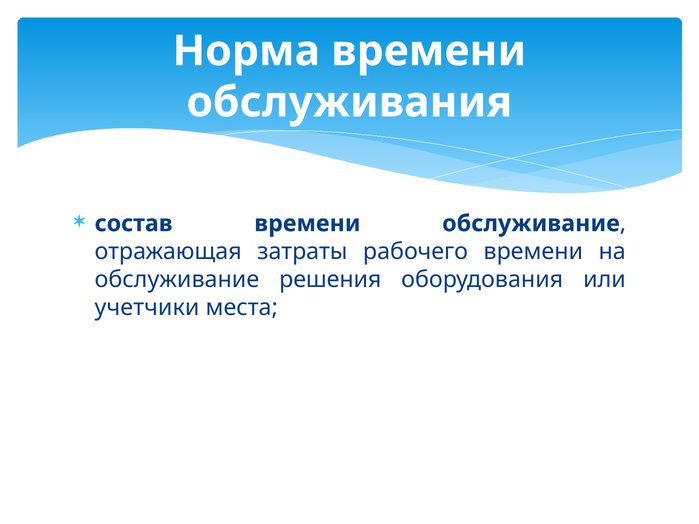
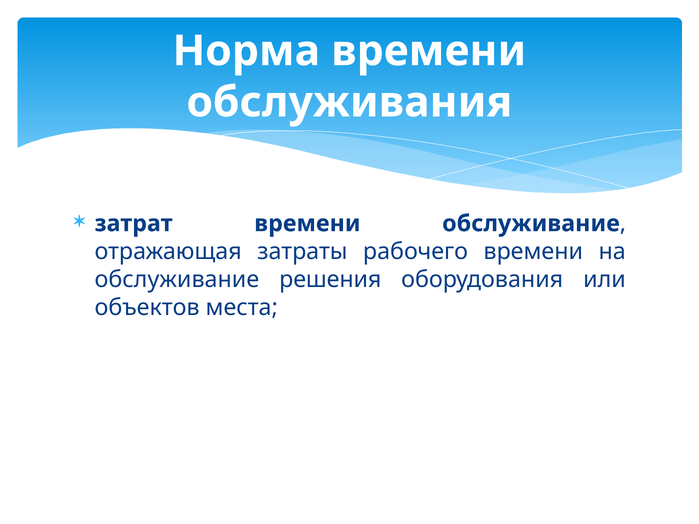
состав: состав -> затрат
учетчики: учетчики -> объектов
